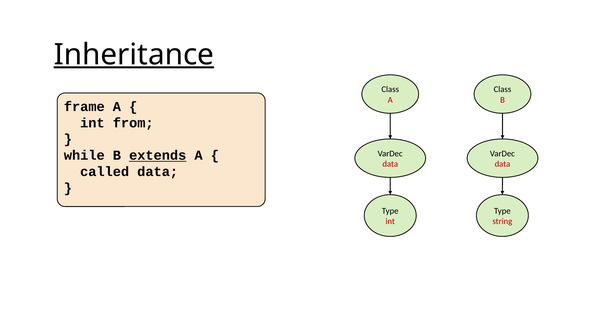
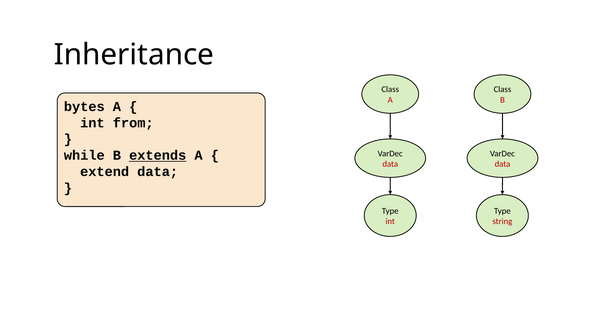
Inheritance underline: present -> none
frame: frame -> bytes
called: called -> extend
